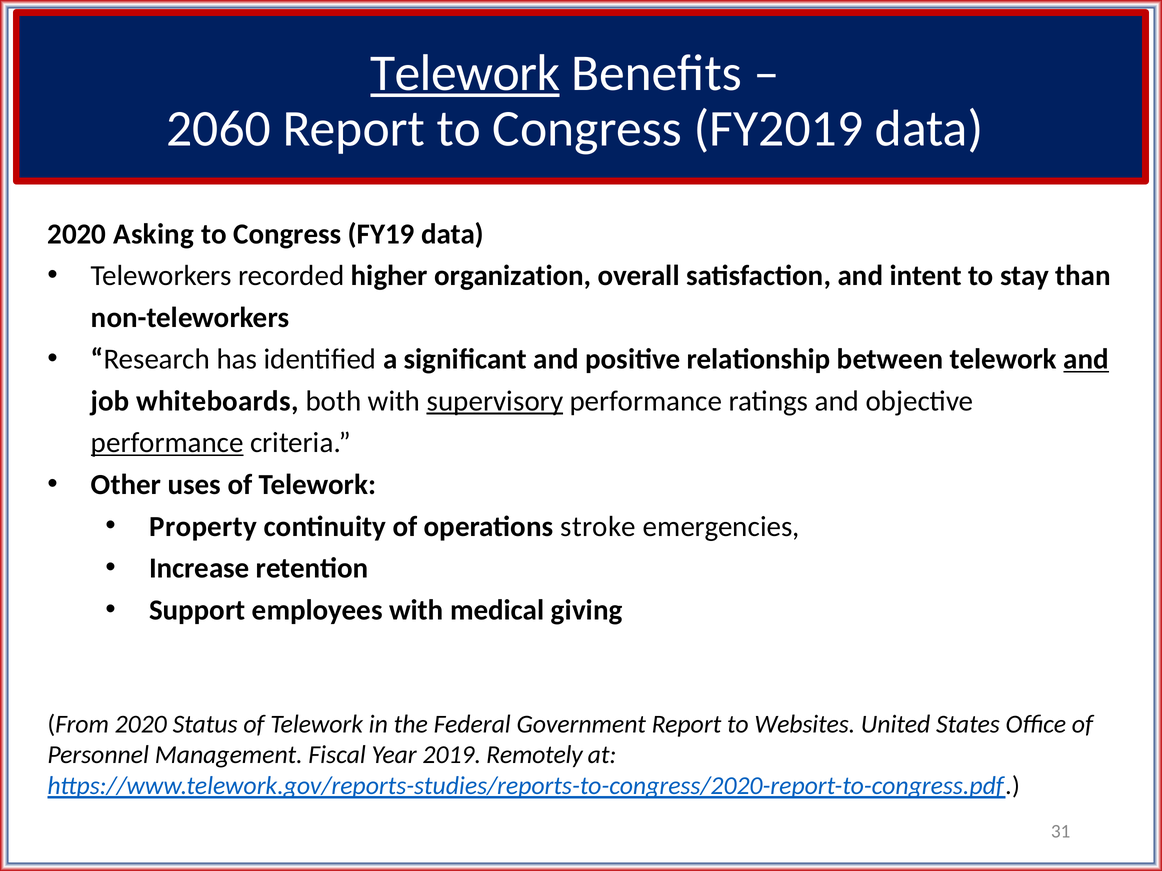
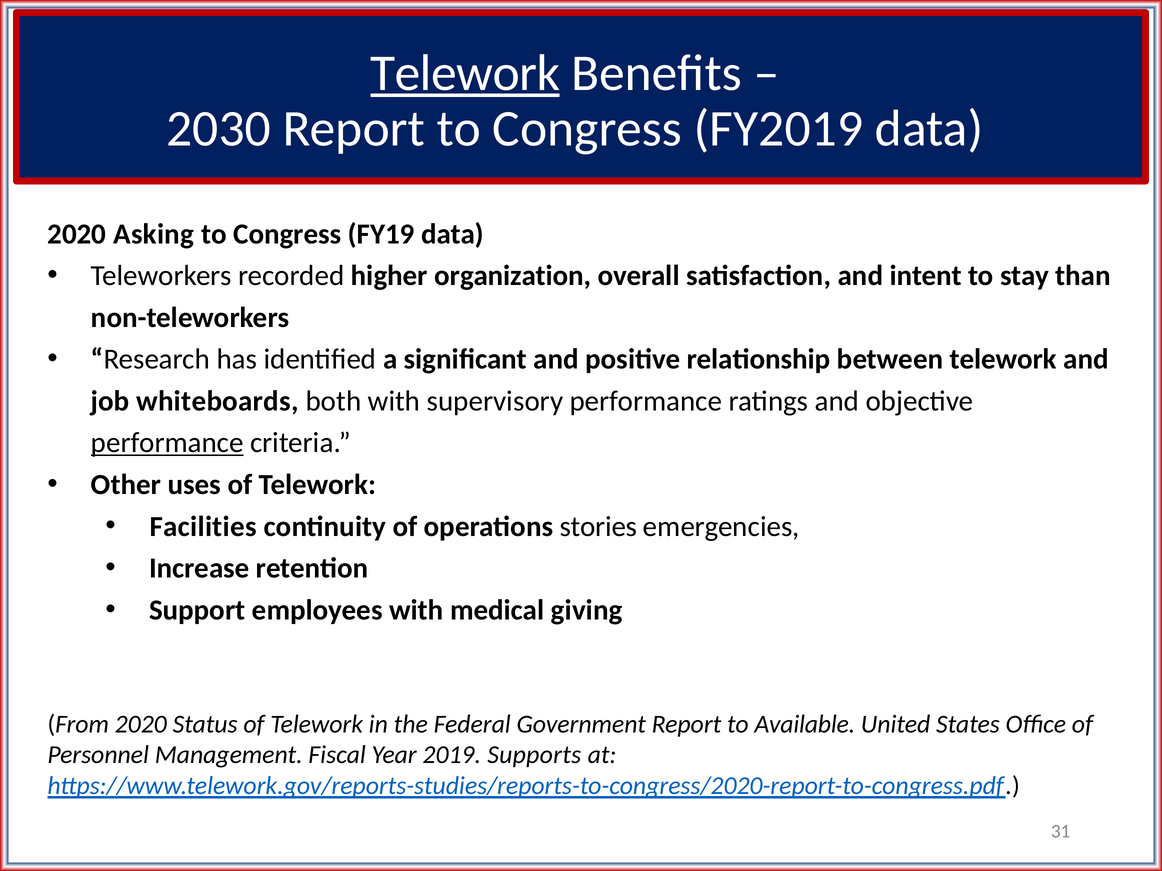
2060: 2060 -> 2030
and at (1086, 360) underline: present -> none
supervisory underline: present -> none
Property: Property -> Facilities
stroke: stroke -> stories
Websites: Websites -> Available
Remotely: Remotely -> Supports
